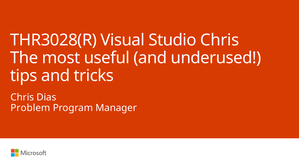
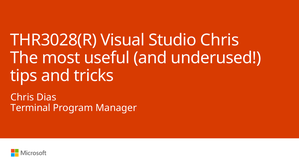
Problem: Problem -> Terminal
